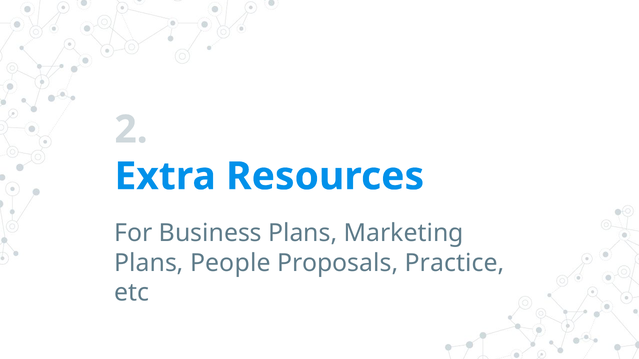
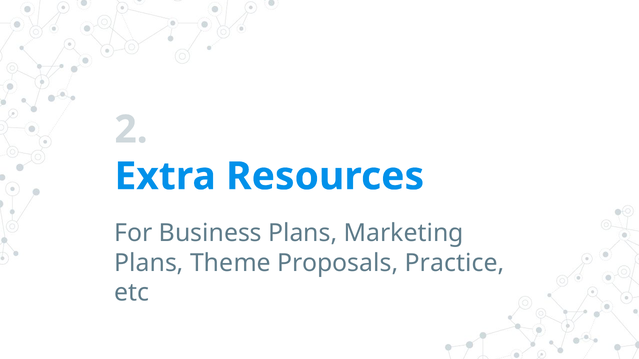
People: People -> Theme
